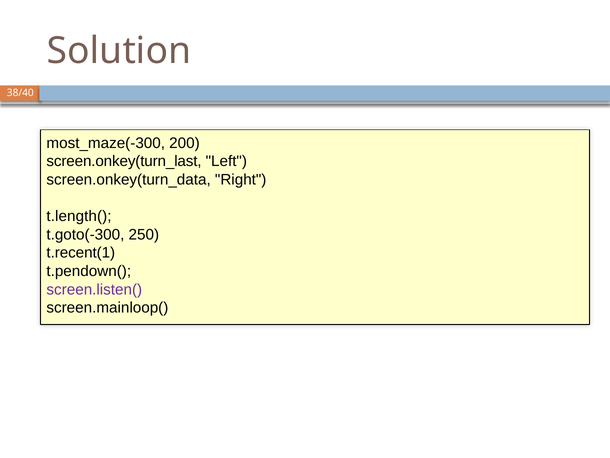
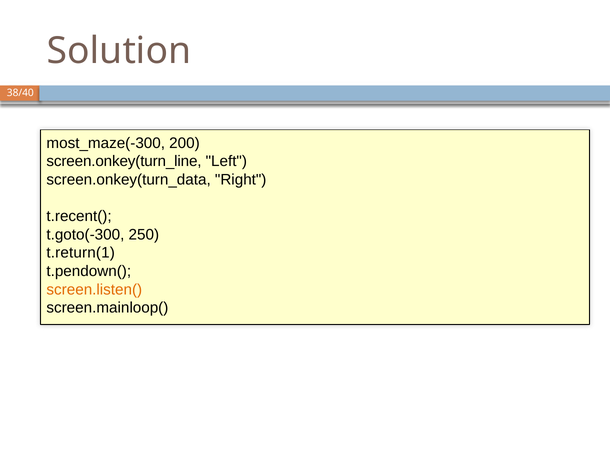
screen.onkey(turn_last: screen.onkey(turn_last -> screen.onkey(turn_line
t.length(: t.length( -> t.recent(
t.recent(1: t.recent(1 -> t.return(1
screen.listen( colour: purple -> orange
